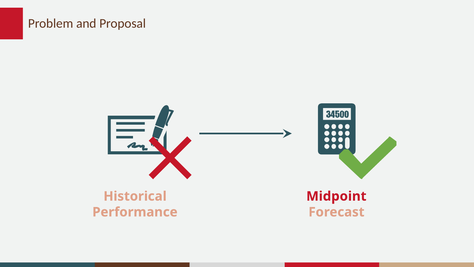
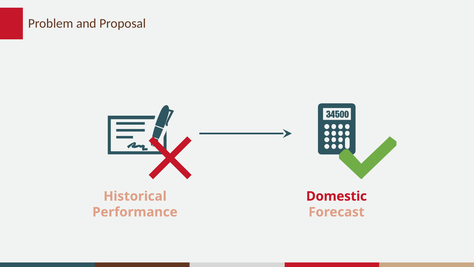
Midpoint: Midpoint -> Domestic
